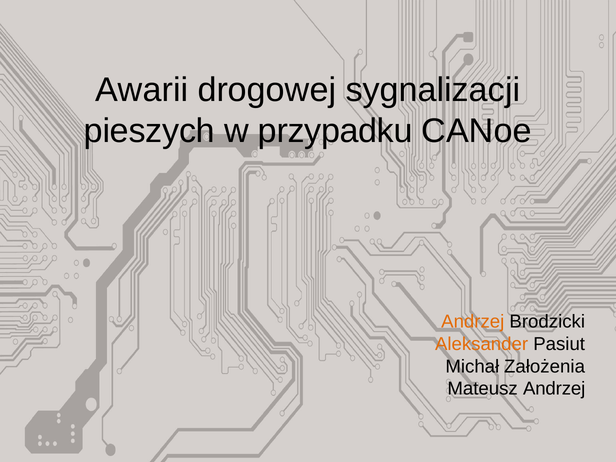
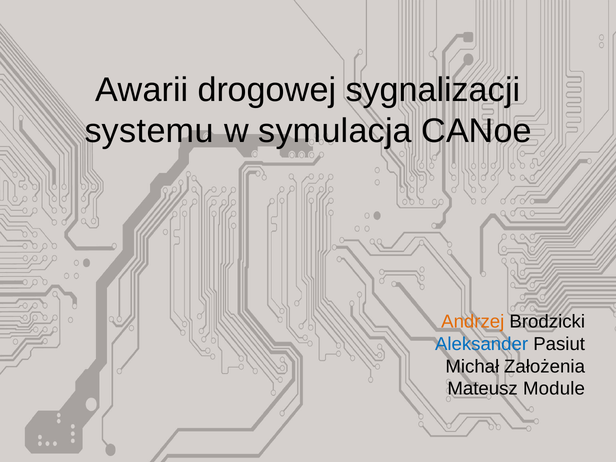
pieszych: pieszych -> systemu
przypadku: przypadku -> symulacja
Aleksander colour: orange -> blue
Mateusz Andrzej: Andrzej -> Module
